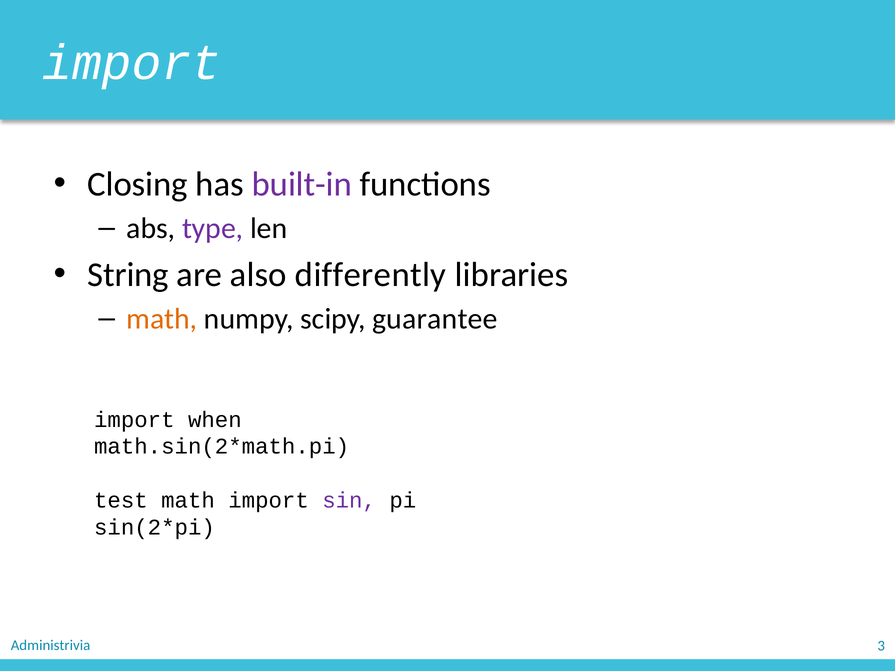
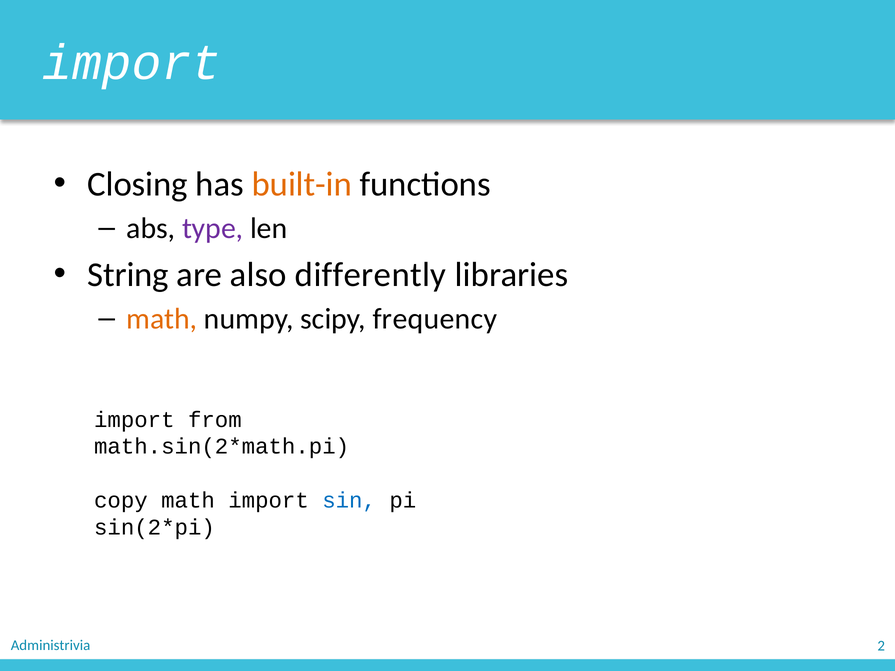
built-in colour: purple -> orange
guarantee: guarantee -> frequency
when: when -> from
test: test -> copy
sin colour: purple -> blue
3: 3 -> 2
